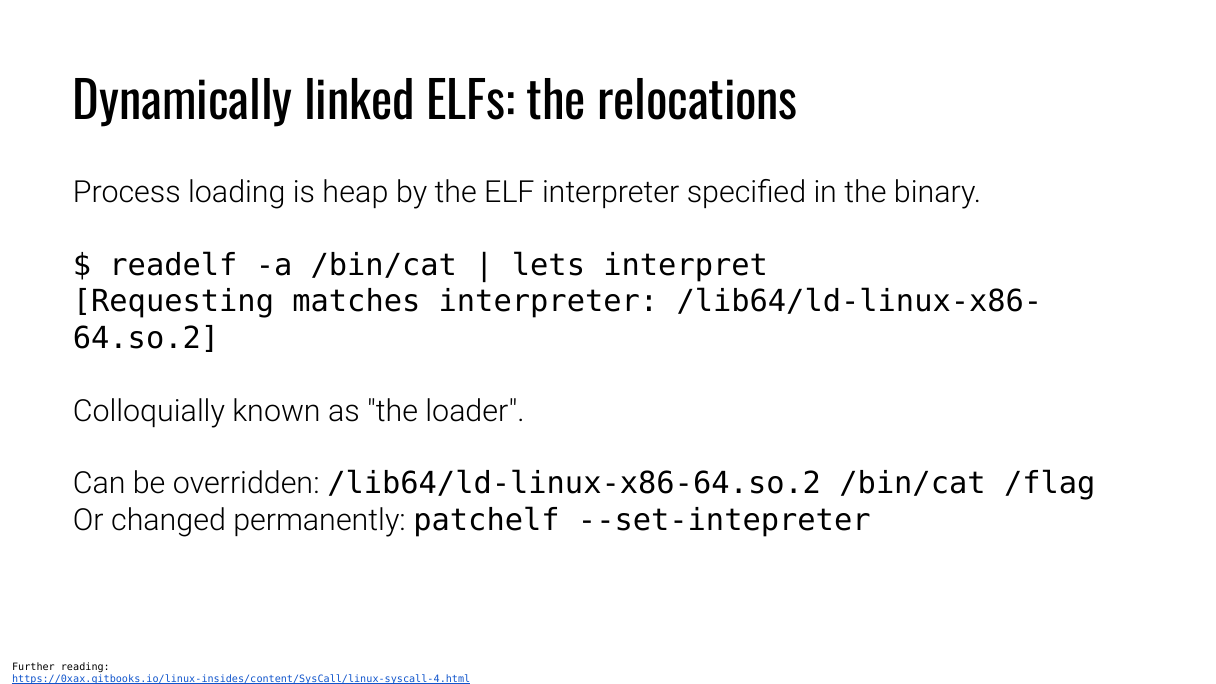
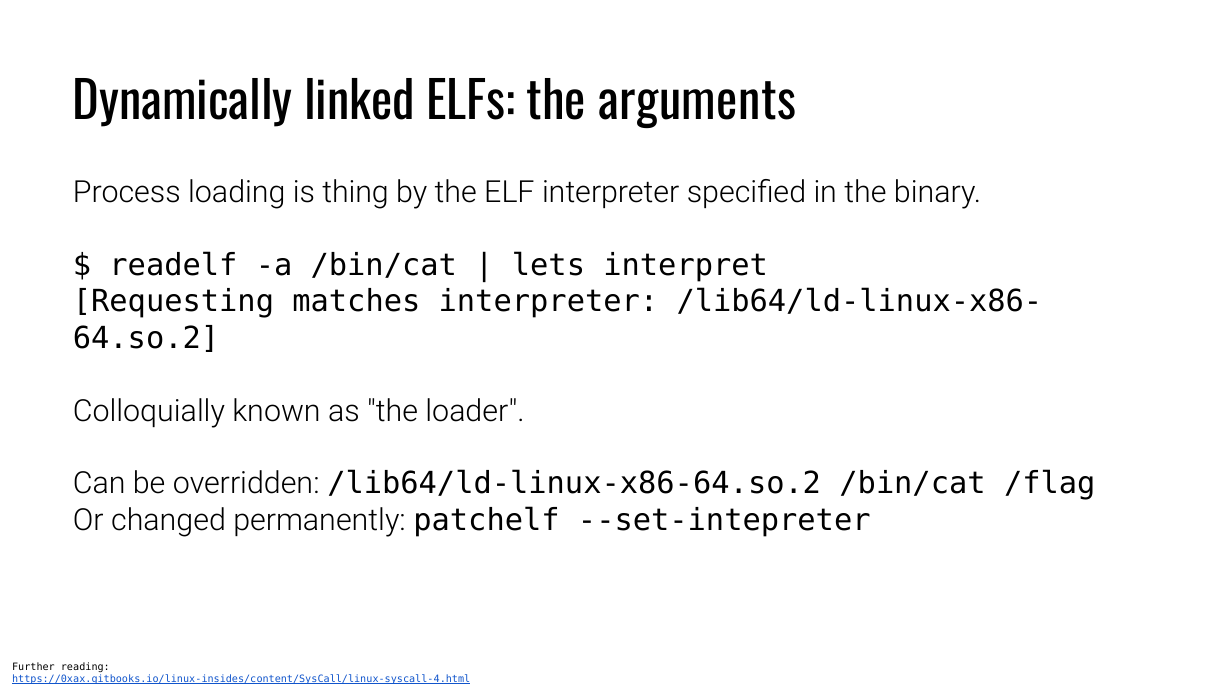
relocations: relocations -> arguments
heap: heap -> thing
